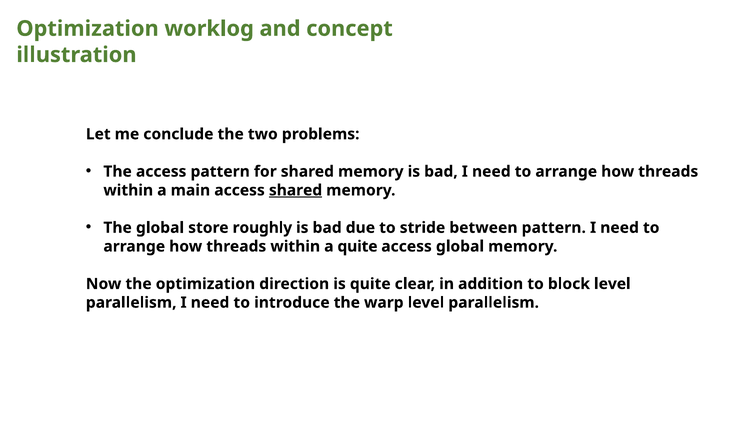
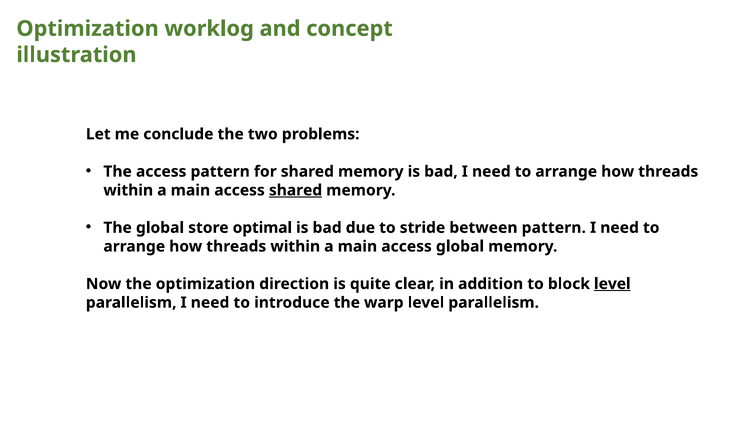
roughly: roughly -> optimal
quite at (357, 247): quite -> main
level at (612, 284) underline: none -> present
